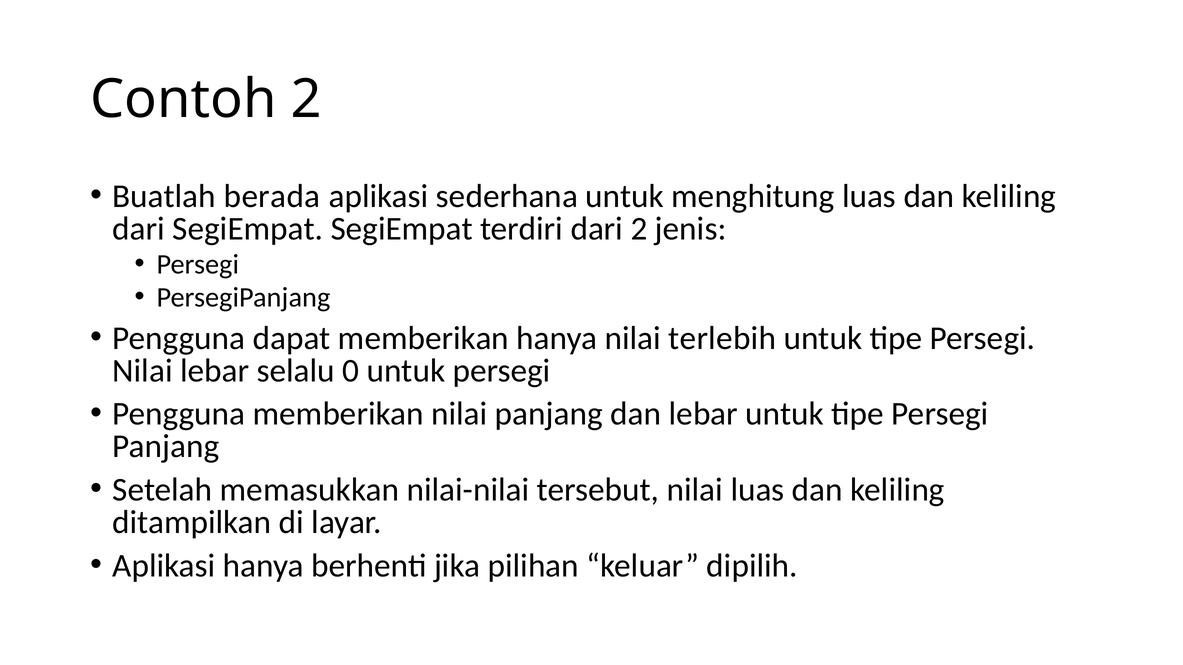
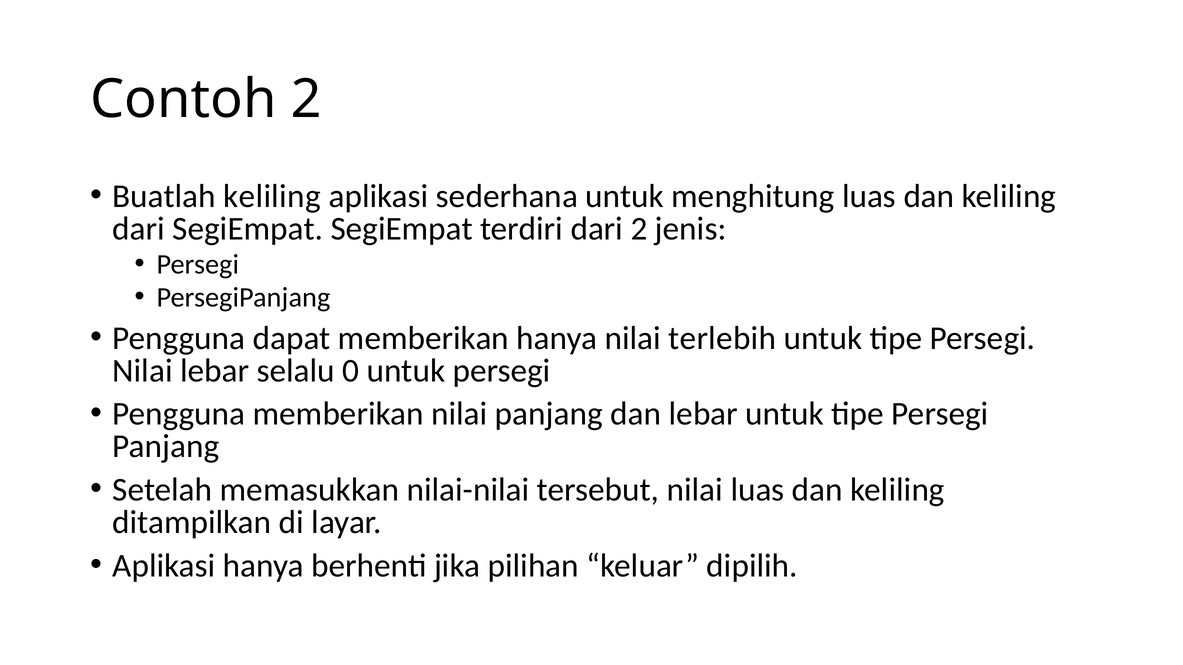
Buatlah berada: berada -> keliling
